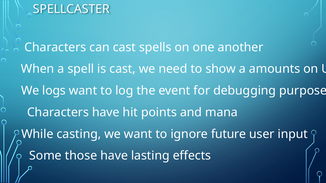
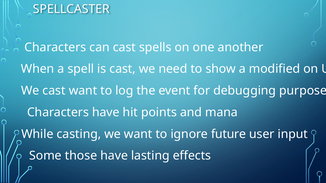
amounts: amounts -> modified
We logs: logs -> cast
